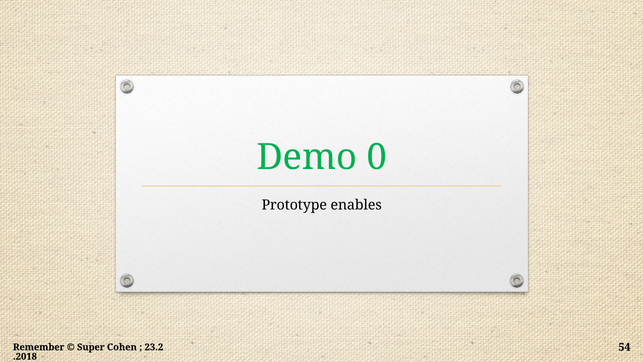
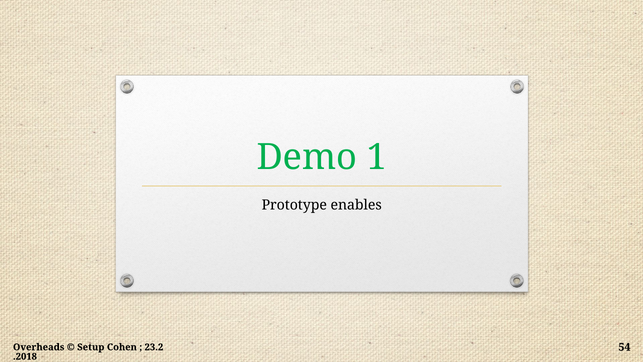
0: 0 -> 1
Remember: Remember -> Overheads
Super: Super -> Setup
